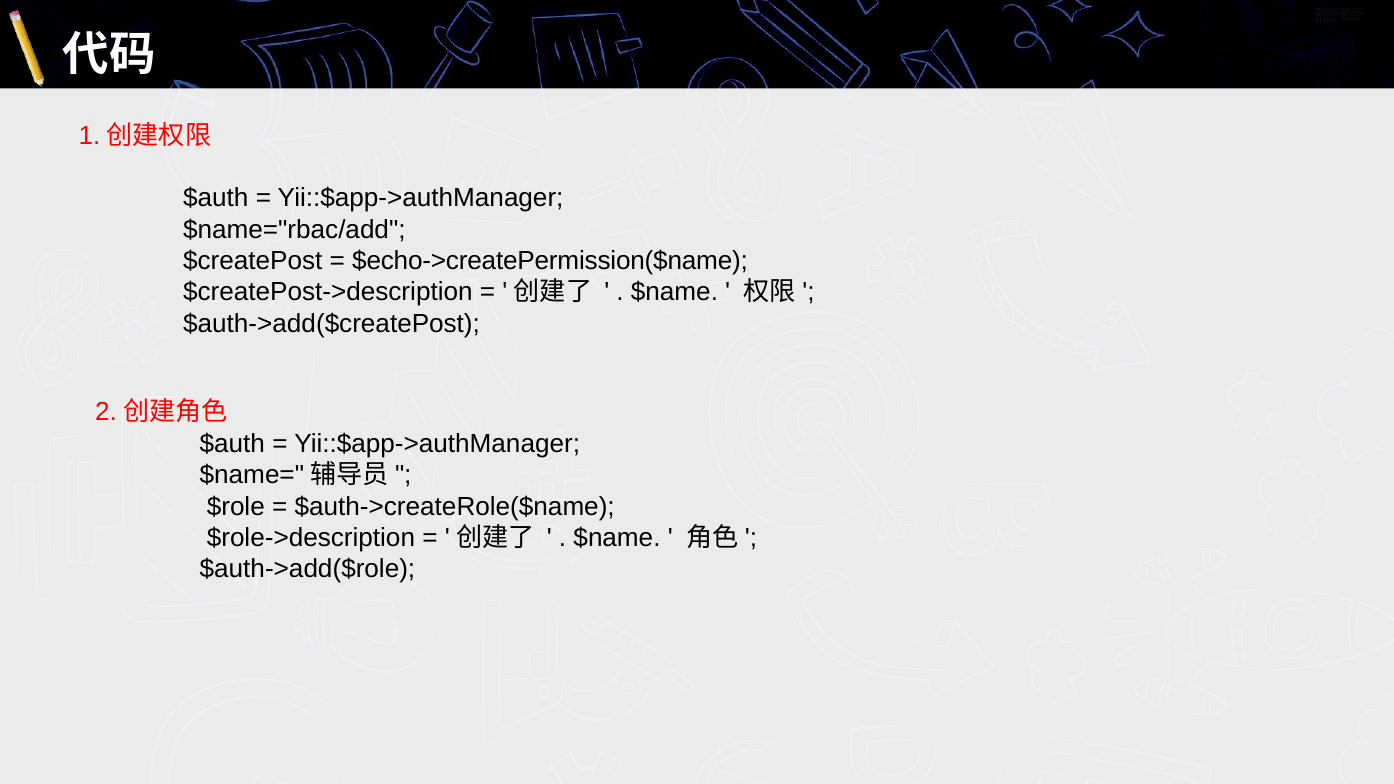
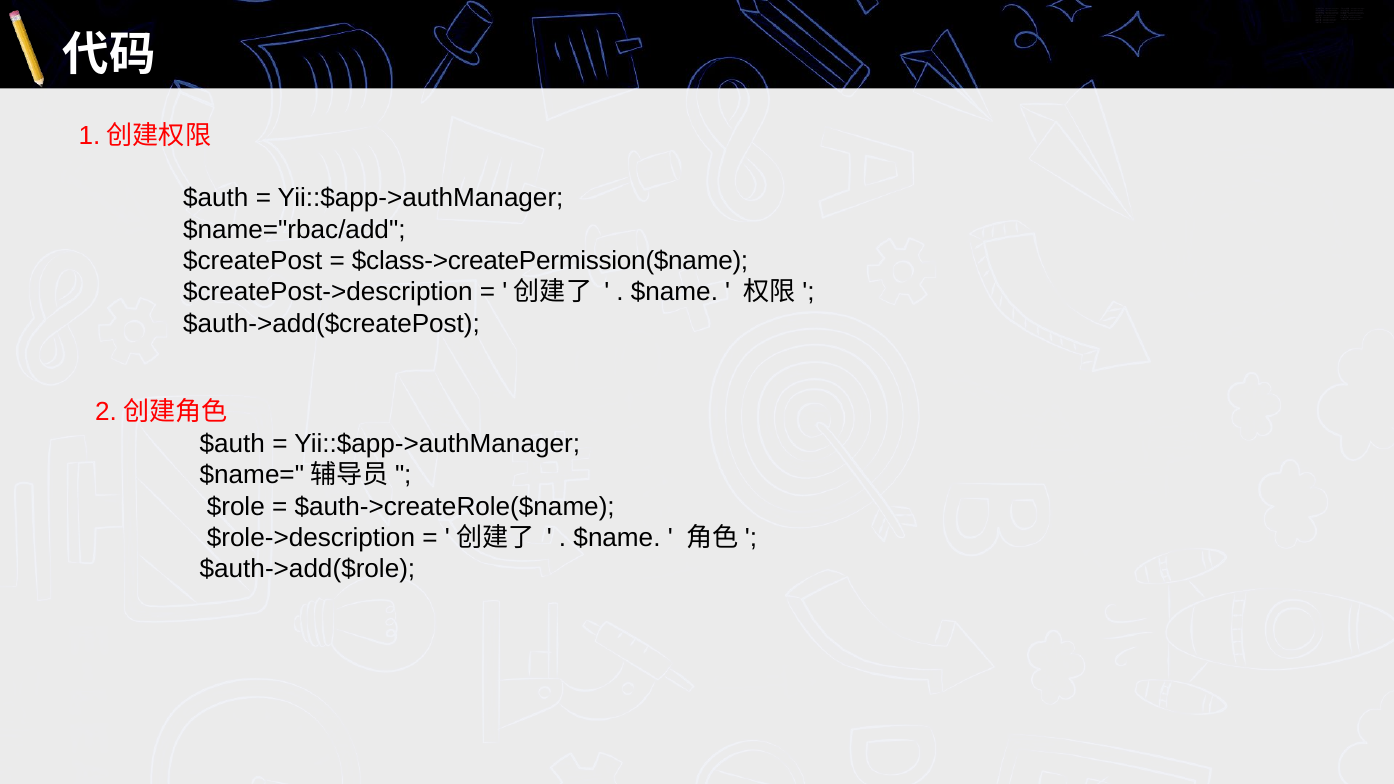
$echo->createPermission($name: $echo->createPermission($name -> $class->createPermission($name
